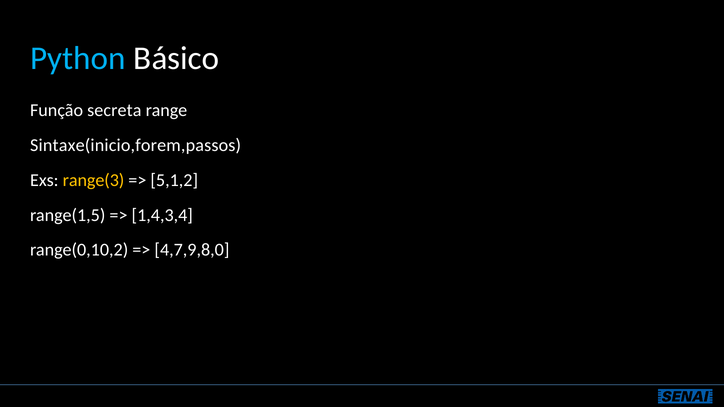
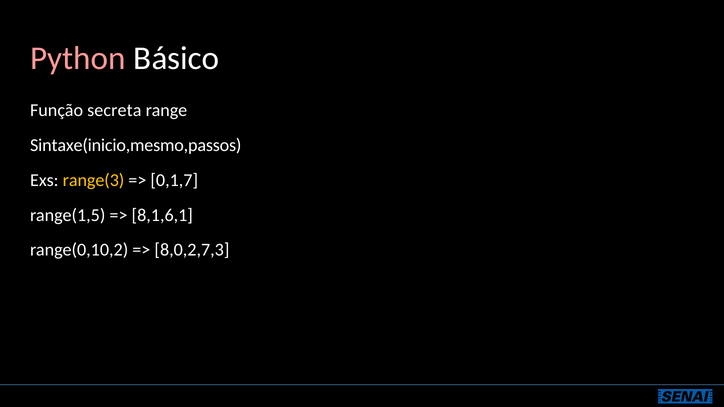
Python colour: light blue -> pink
Sintaxe(inicio,forem,passos: Sintaxe(inicio,forem,passos -> Sintaxe(inicio,mesmo,passos
5,1,2: 5,1,2 -> 0,1,7
1,4,3,4: 1,4,3,4 -> 8,1,6,1
4,7,9,8,0: 4,7,9,8,0 -> 8,0,2,7,3
